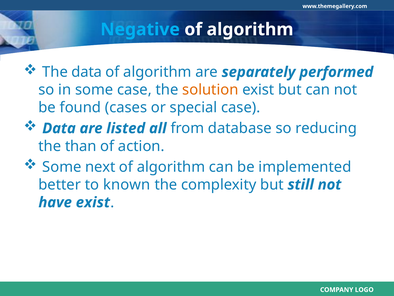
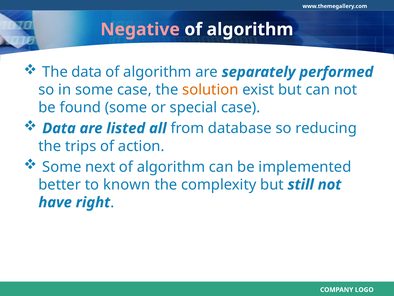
Negative colour: light blue -> pink
found cases: cases -> some
than: than -> trips
have exist: exist -> right
